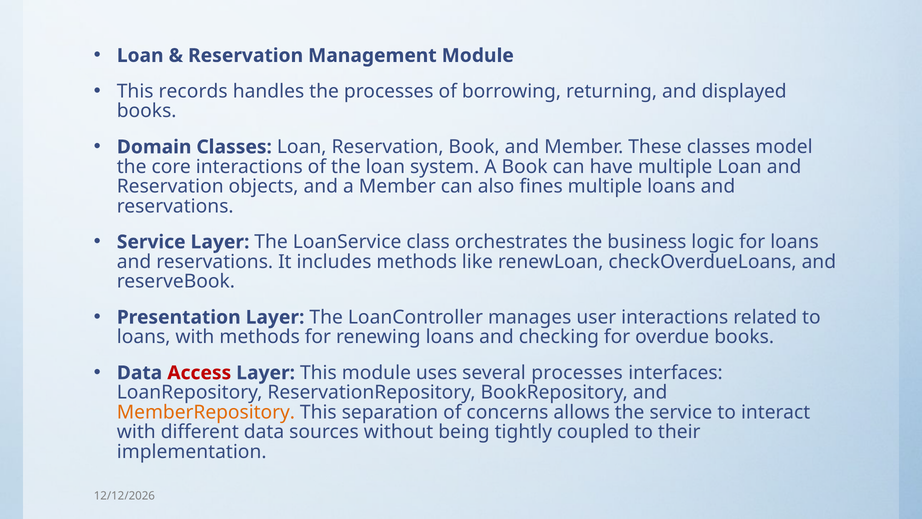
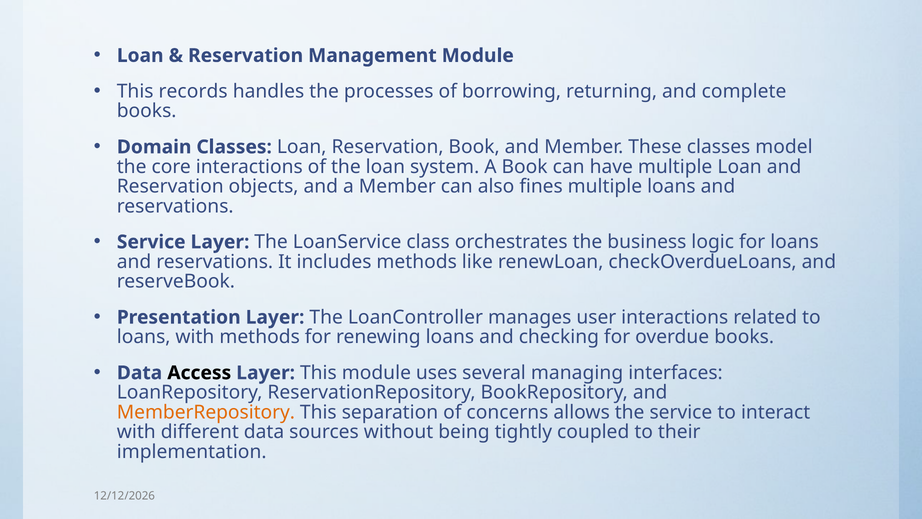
displayed: displayed -> complete
Access colour: red -> black
several processes: processes -> managing
